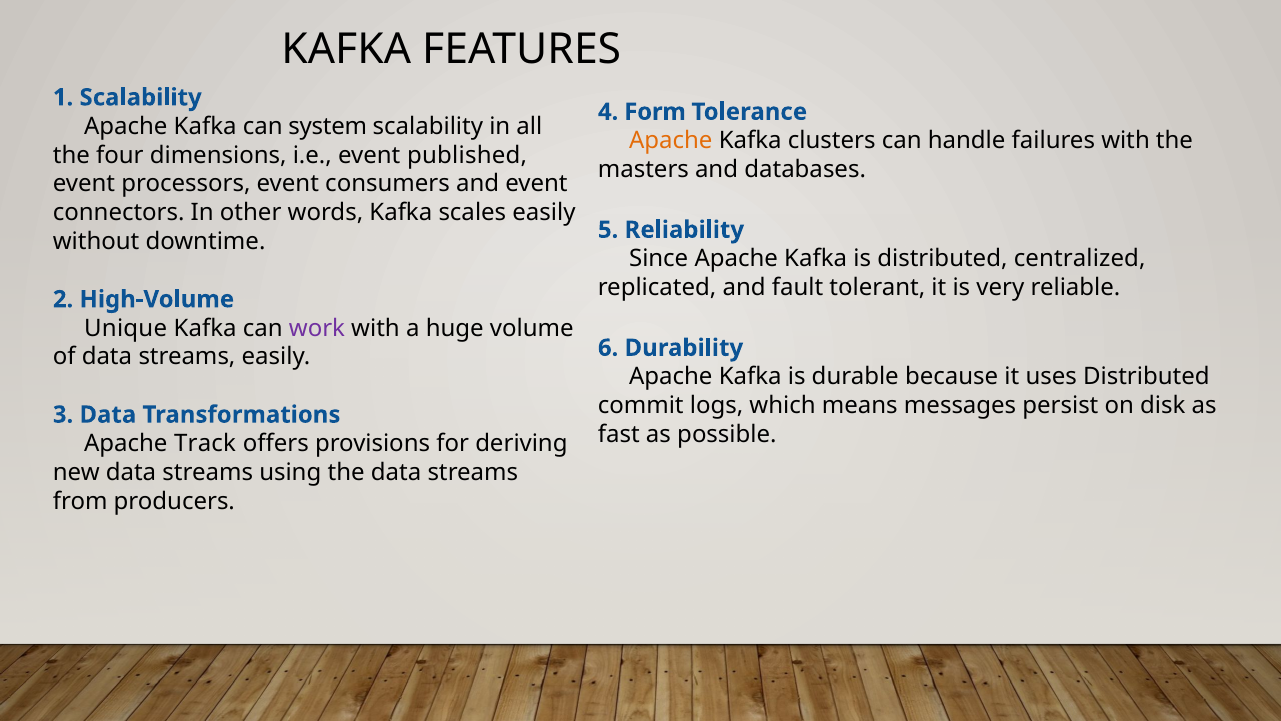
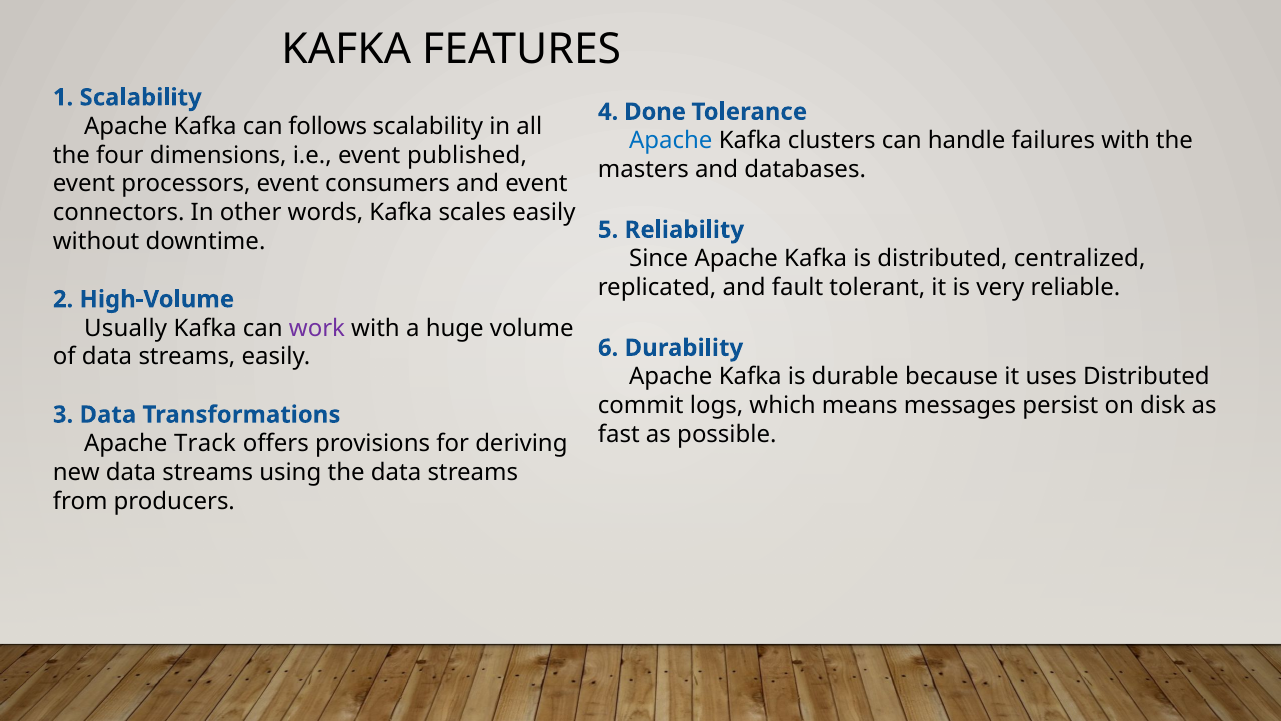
Form: Form -> Done
system: system -> follows
Apache at (671, 141) colour: orange -> blue
Unique: Unique -> Usually
